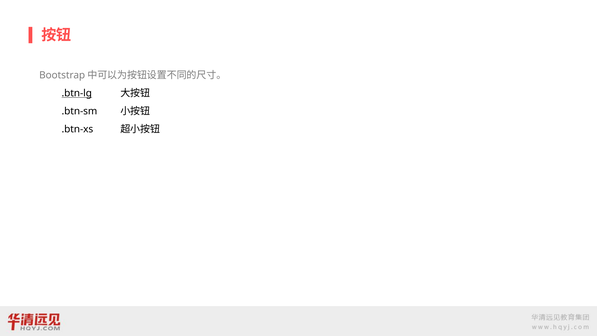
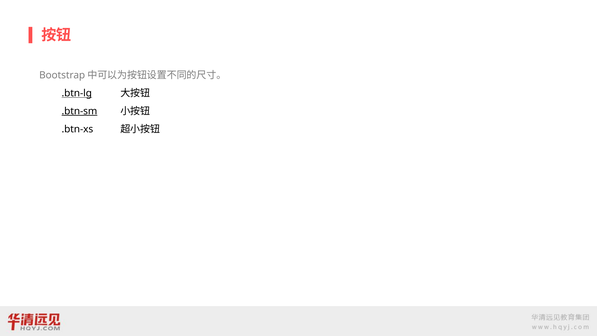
.btn-sm underline: none -> present
